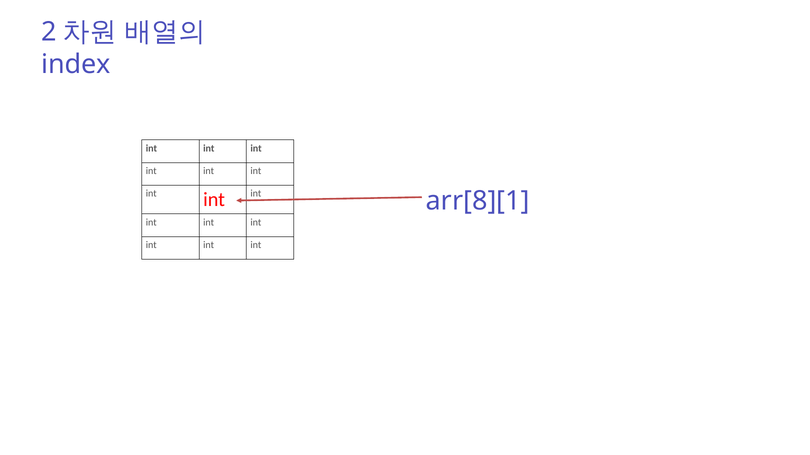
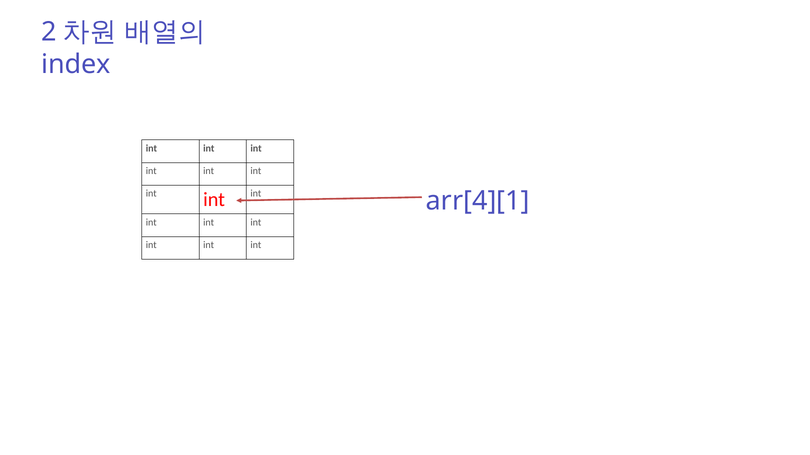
arr[8][1: arr[8][1 -> arr[4][1
